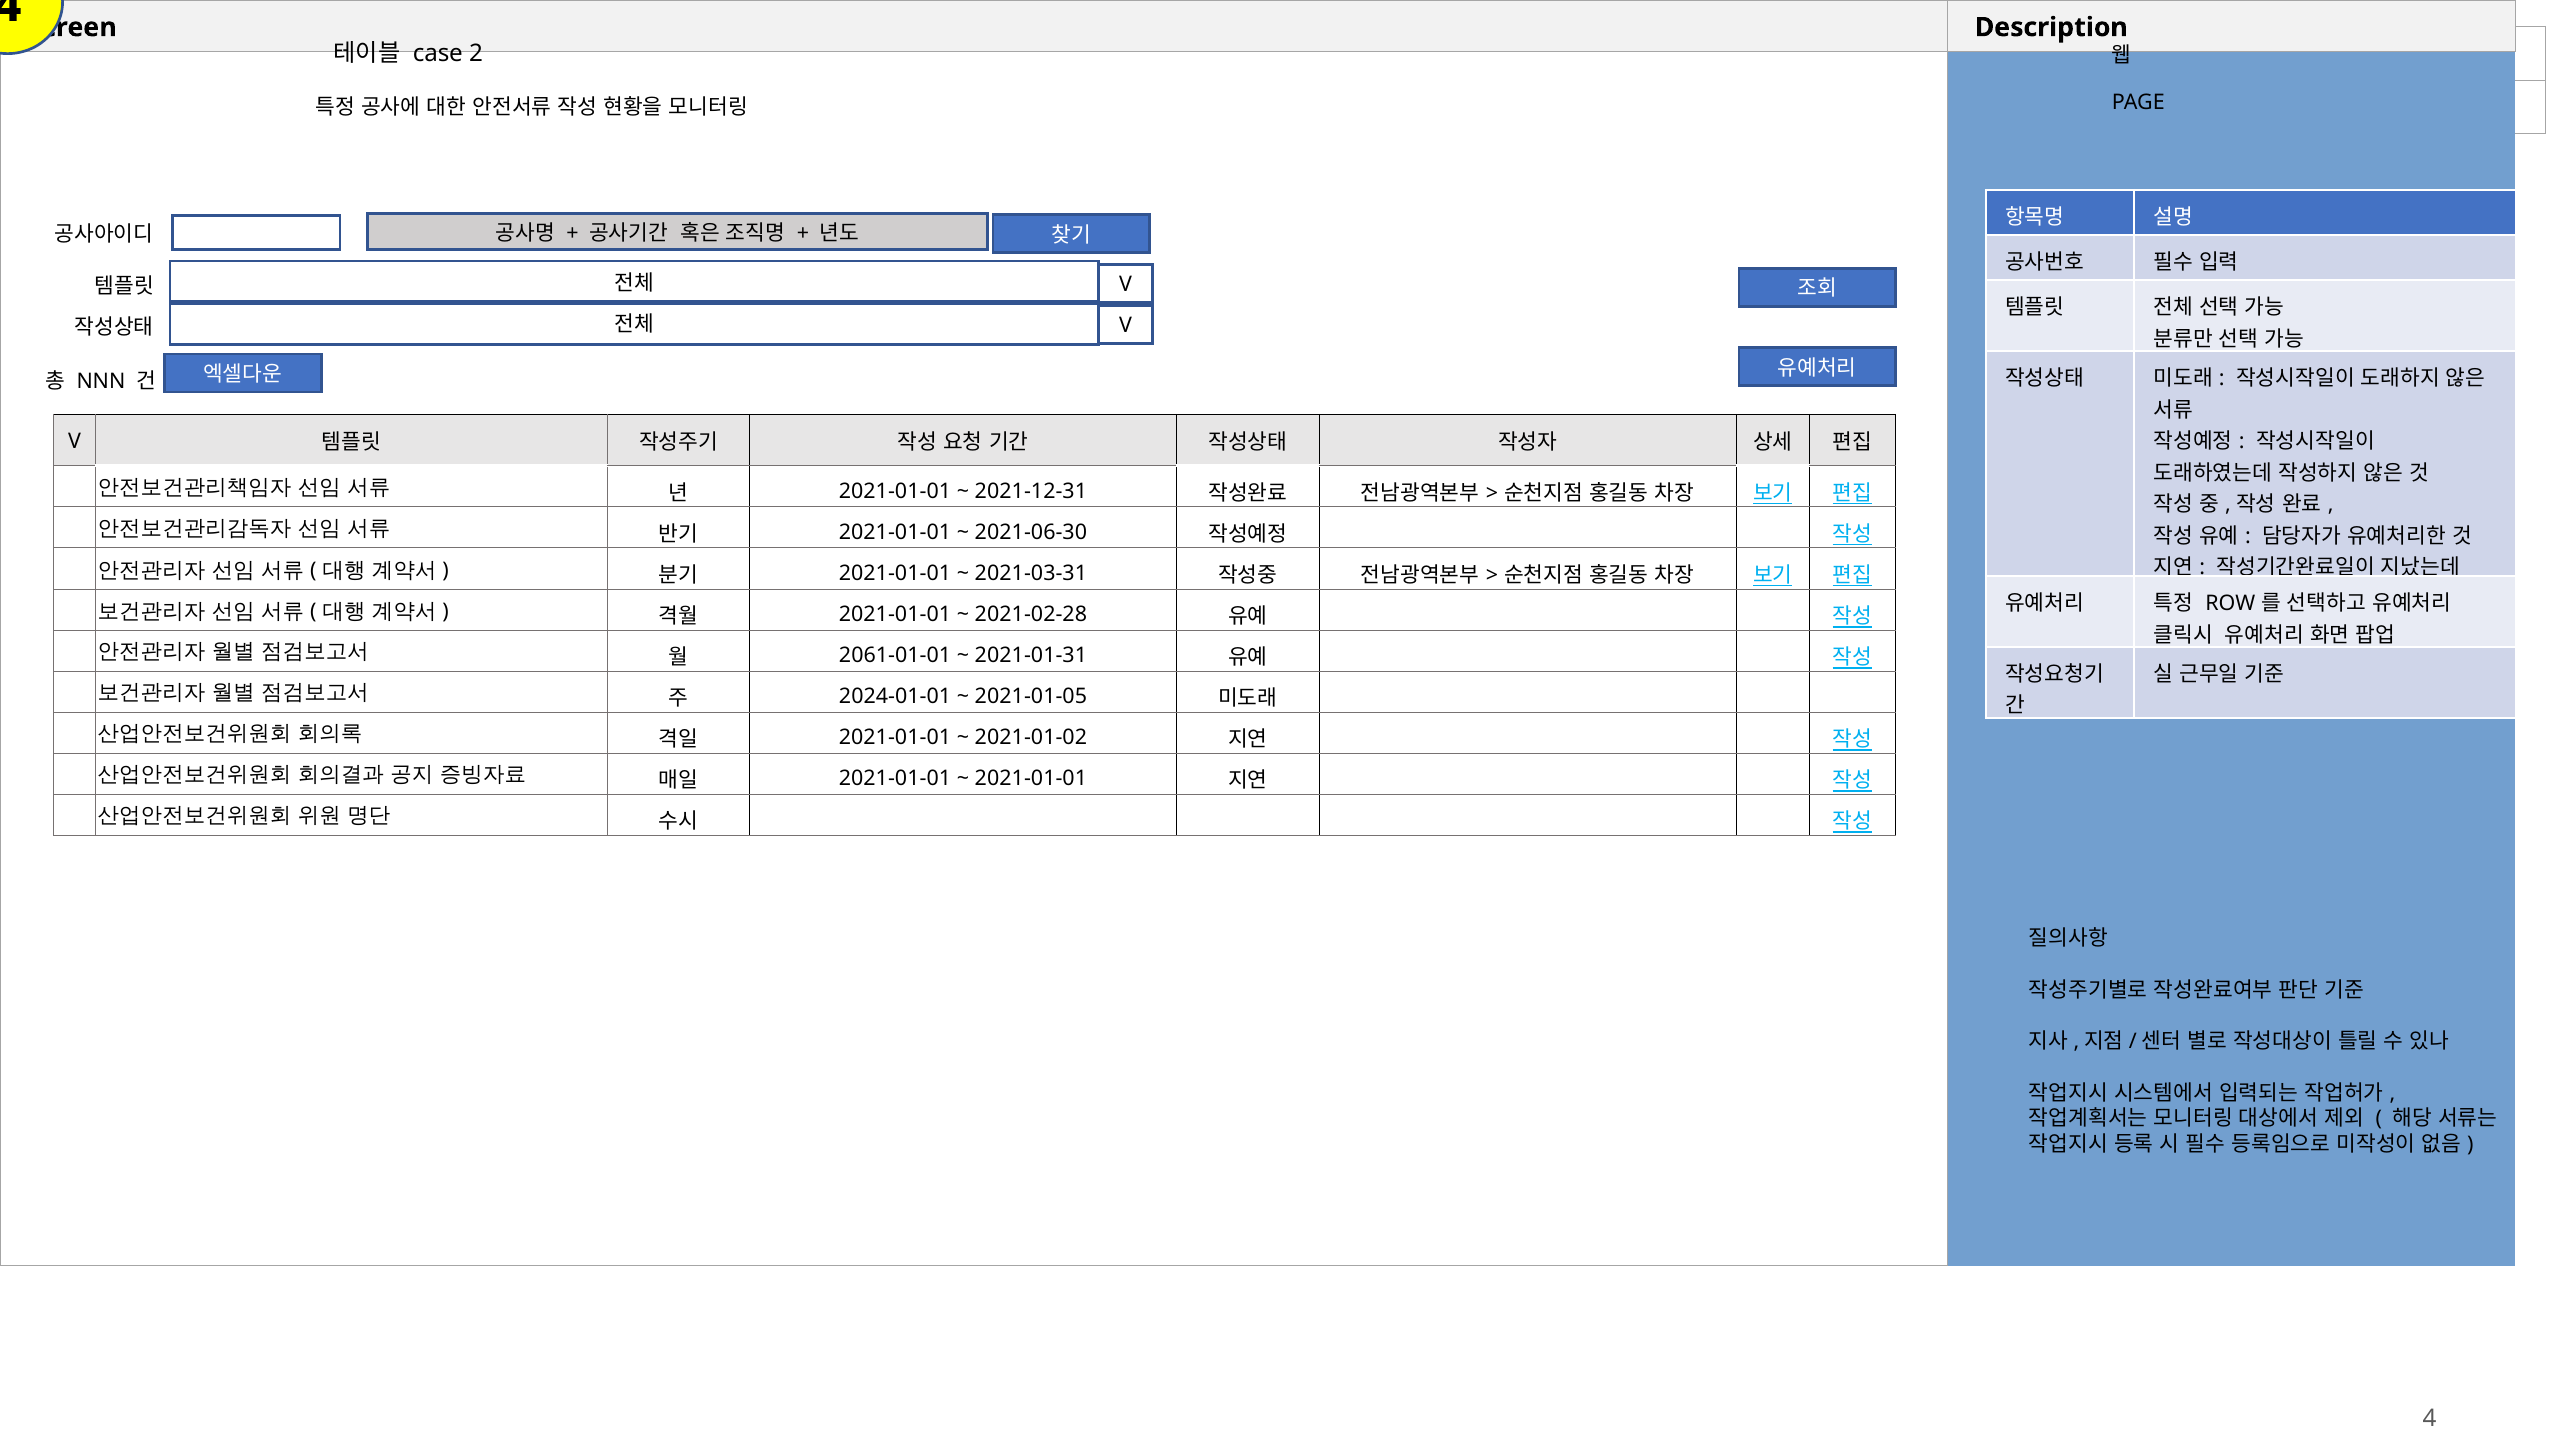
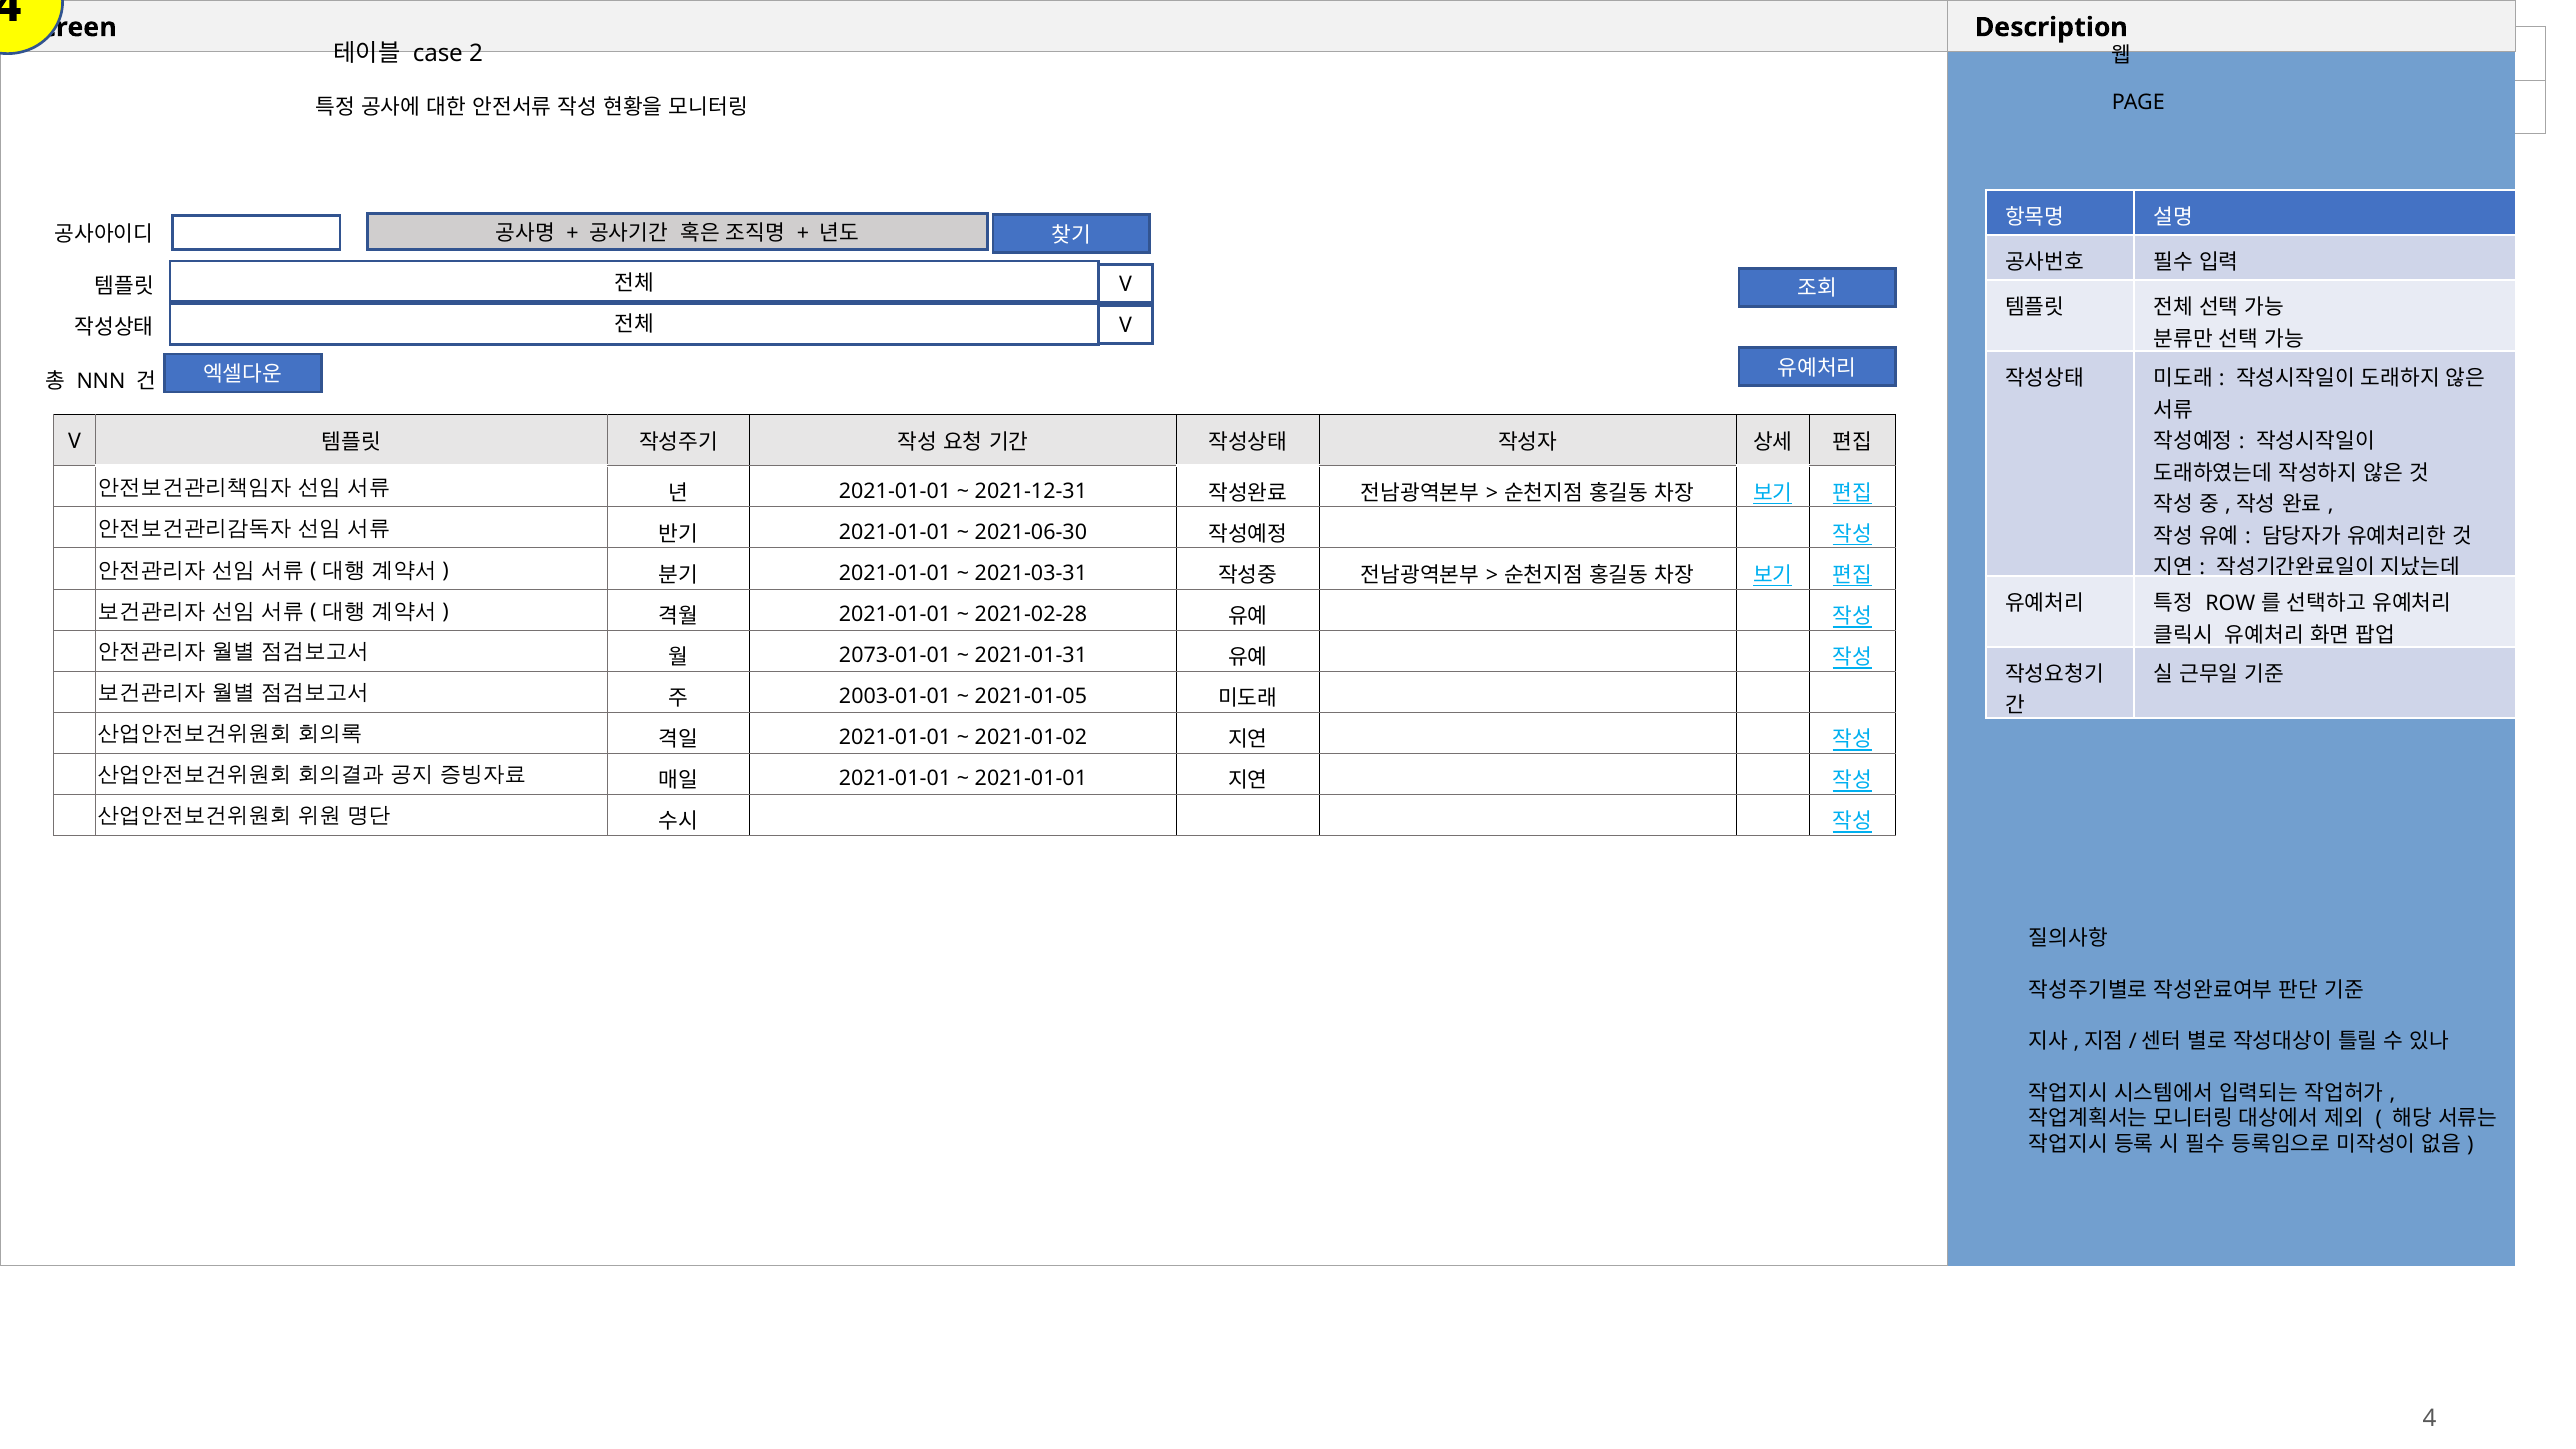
2061-01-01: 2061-01-01 -> 2073-01-01
2024-01-01: 2024-01-01 -> 2003-01-01
